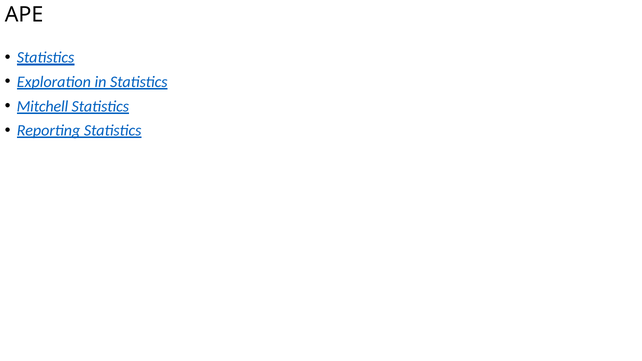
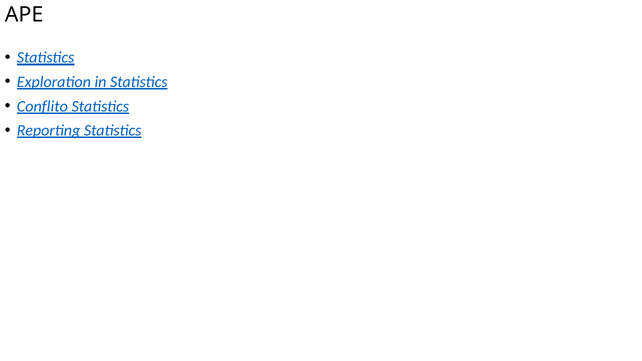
Mitchell: Mitchell -> Conflito
